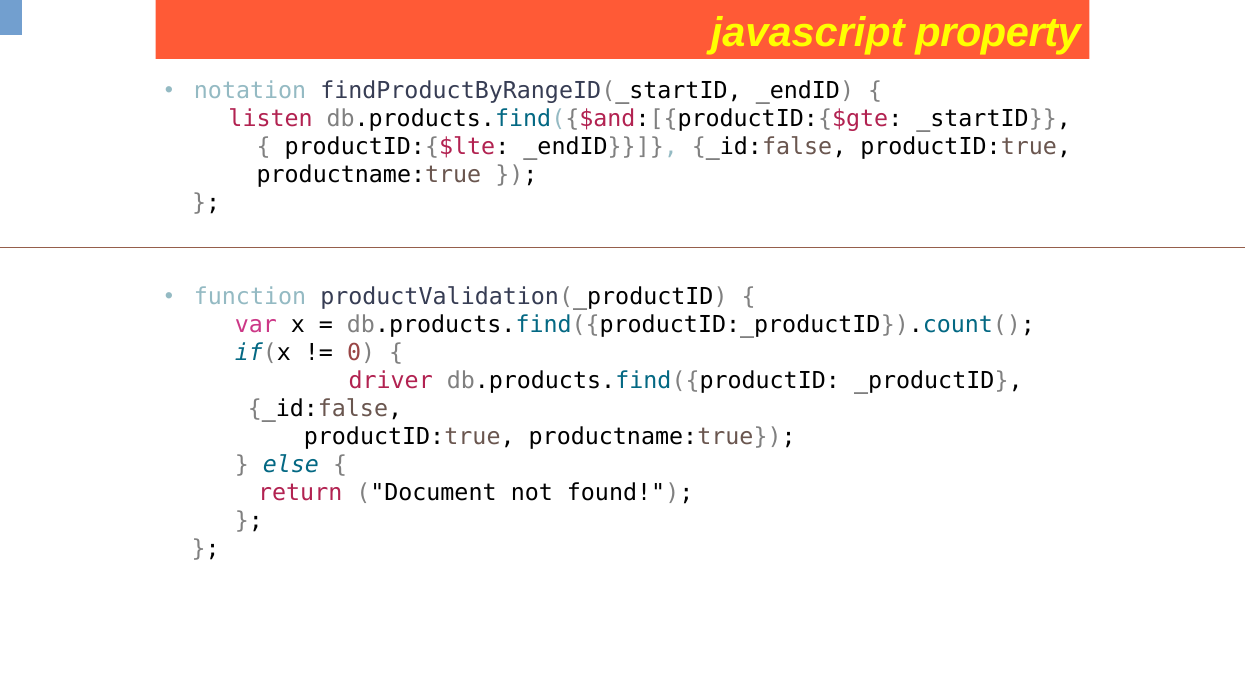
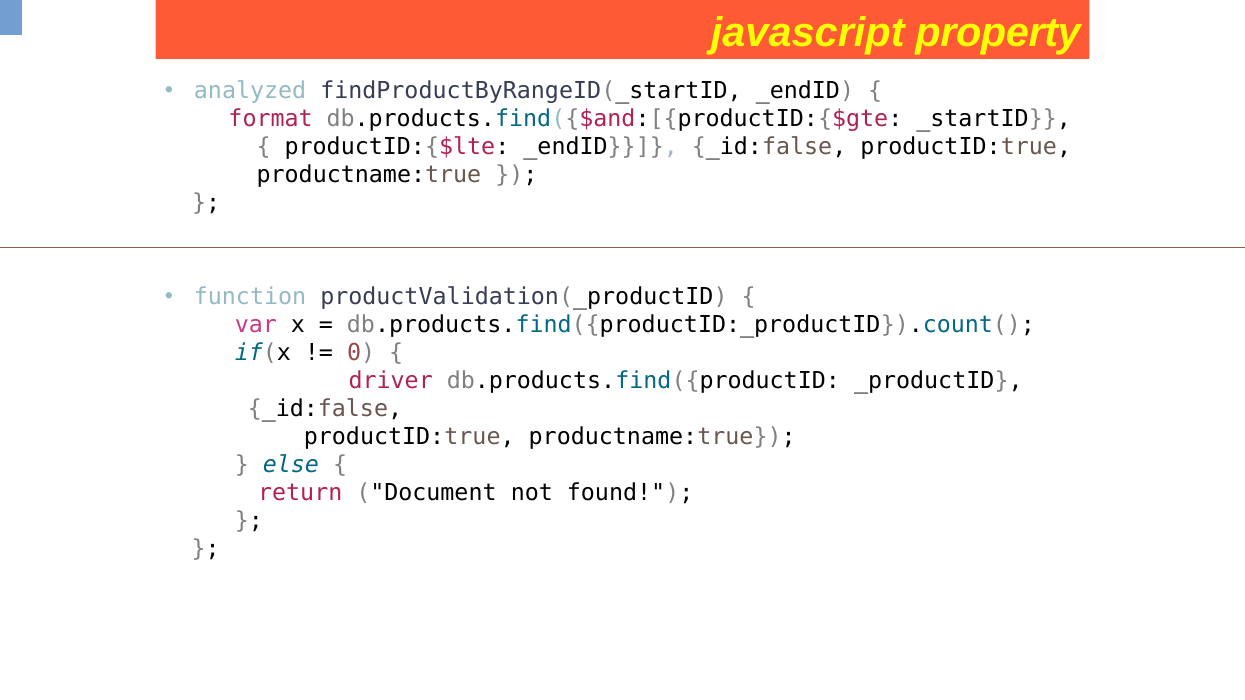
notation: notation -> analyzed
listen: listen -> format
